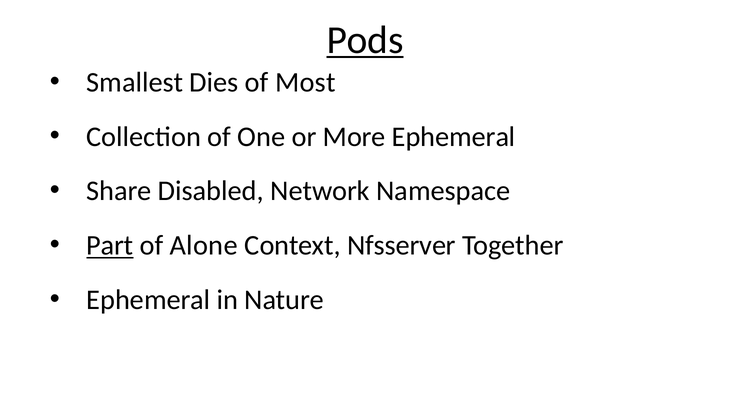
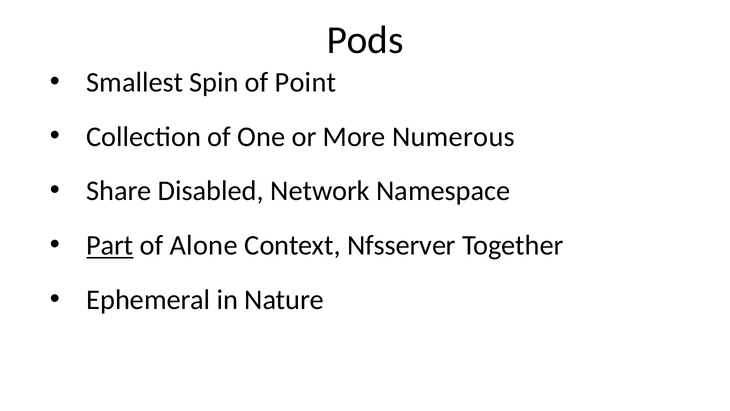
Pods underline: present -> none
Dies: Dies -> Spin
Most: Most -> Point
More Ephemeral: Ephemeral -> Numerous
